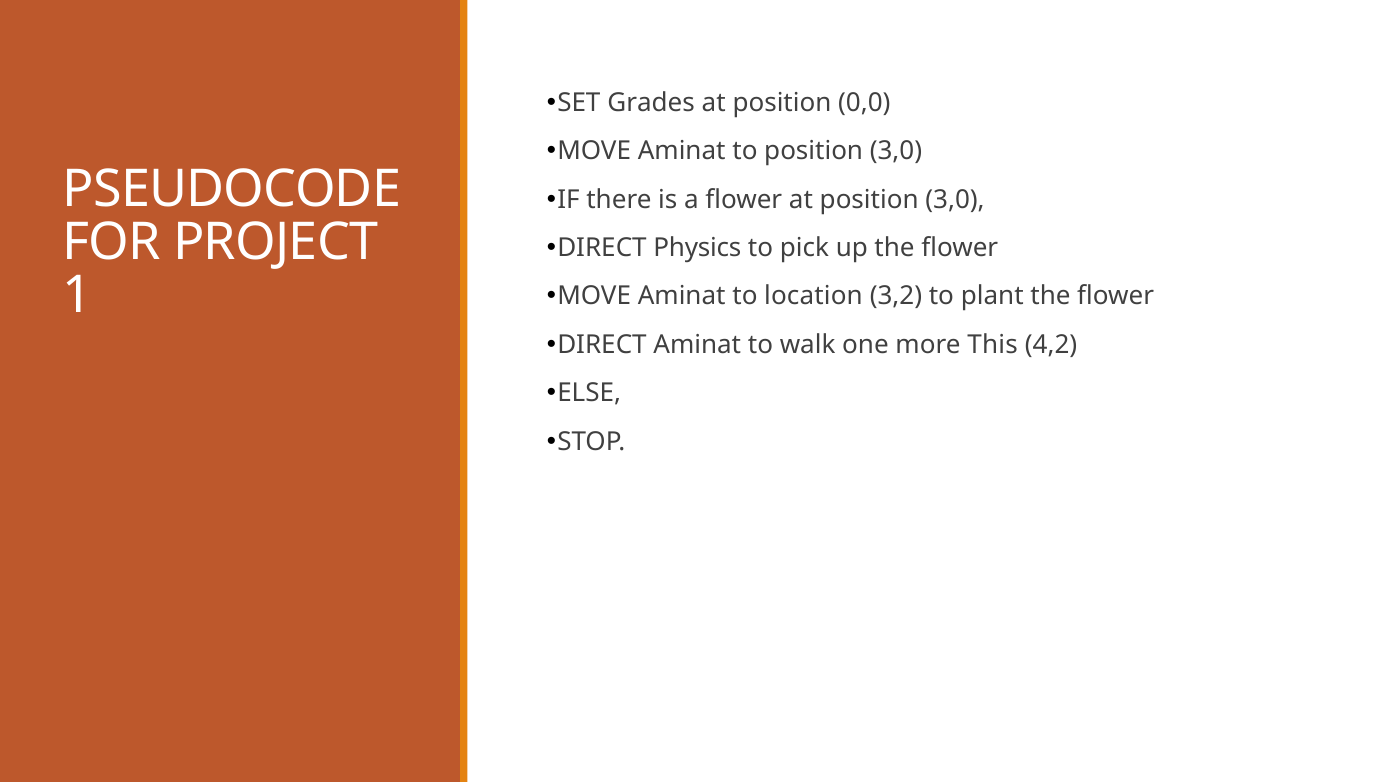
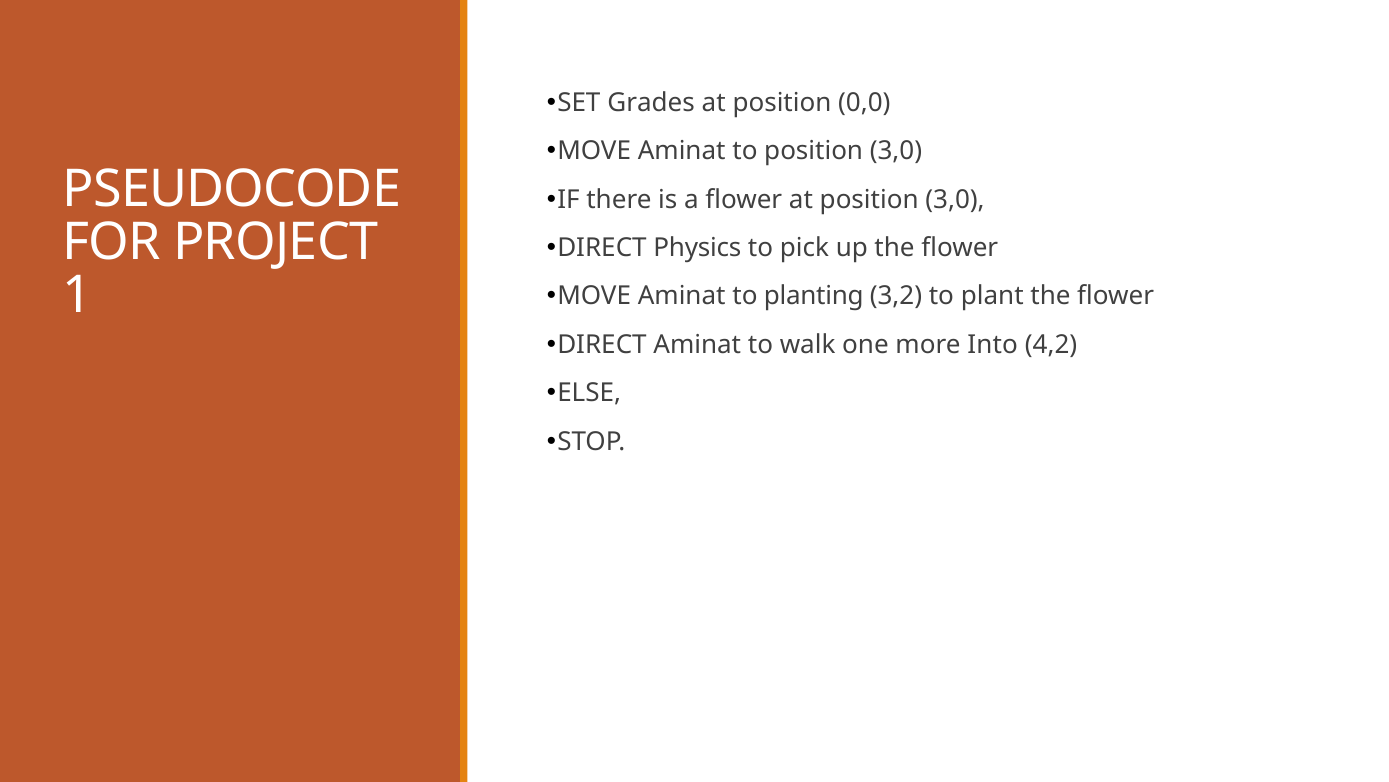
location: location -> planting
This: This -> Into
